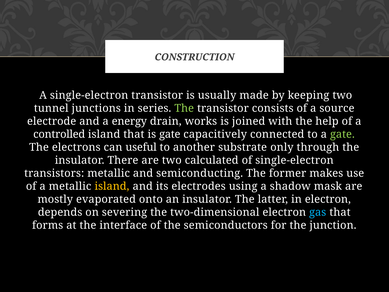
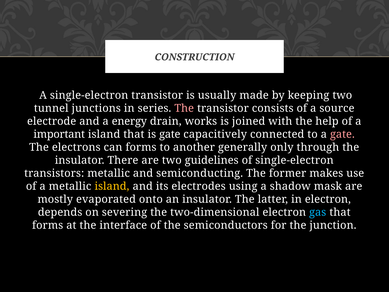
The at (184, 108) colour: light green -> pink
controlled: controlled -> important
gate at (342, 134) colour: light green -> pink
can useful: useful -> forms
substrate: substrate -> generally
calculated: calculated -> guidelines
